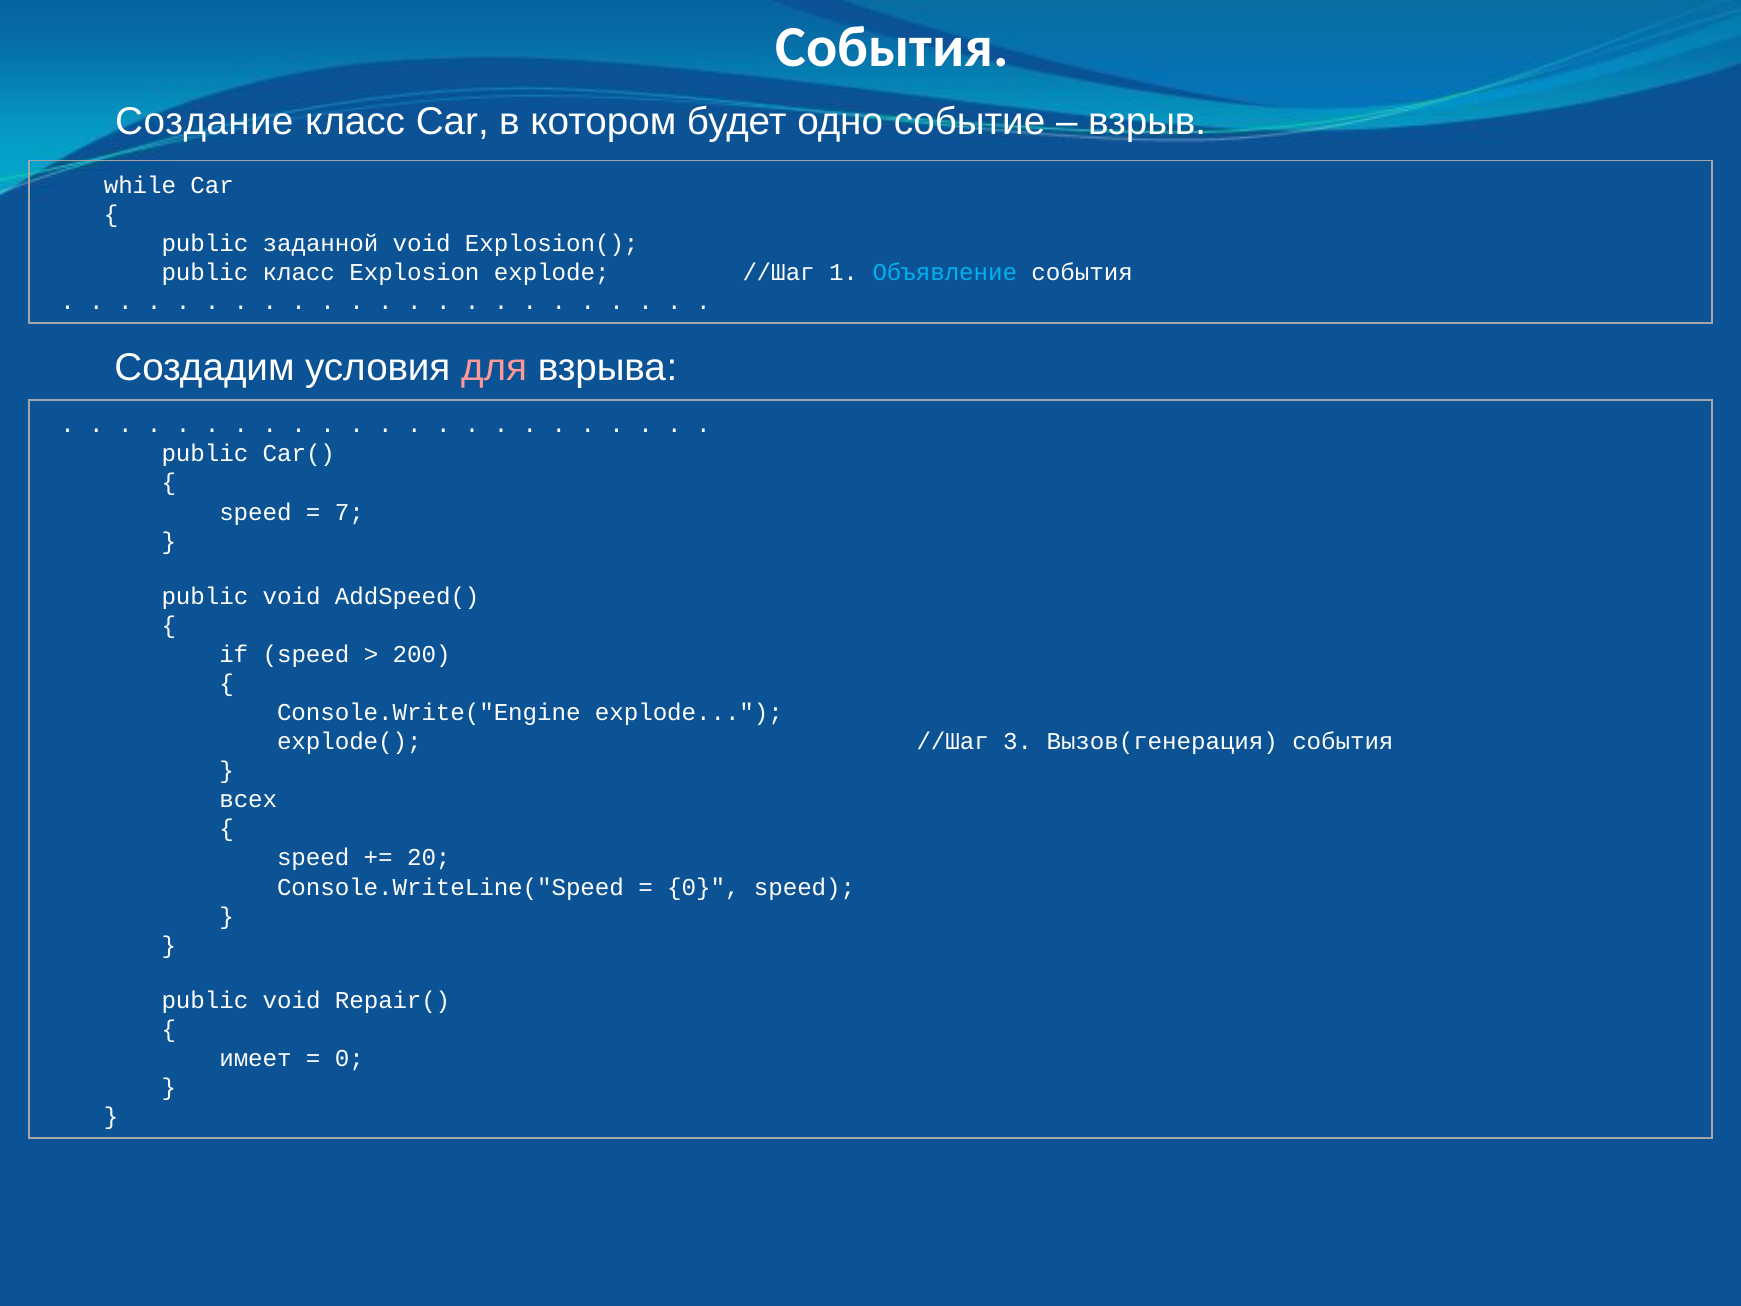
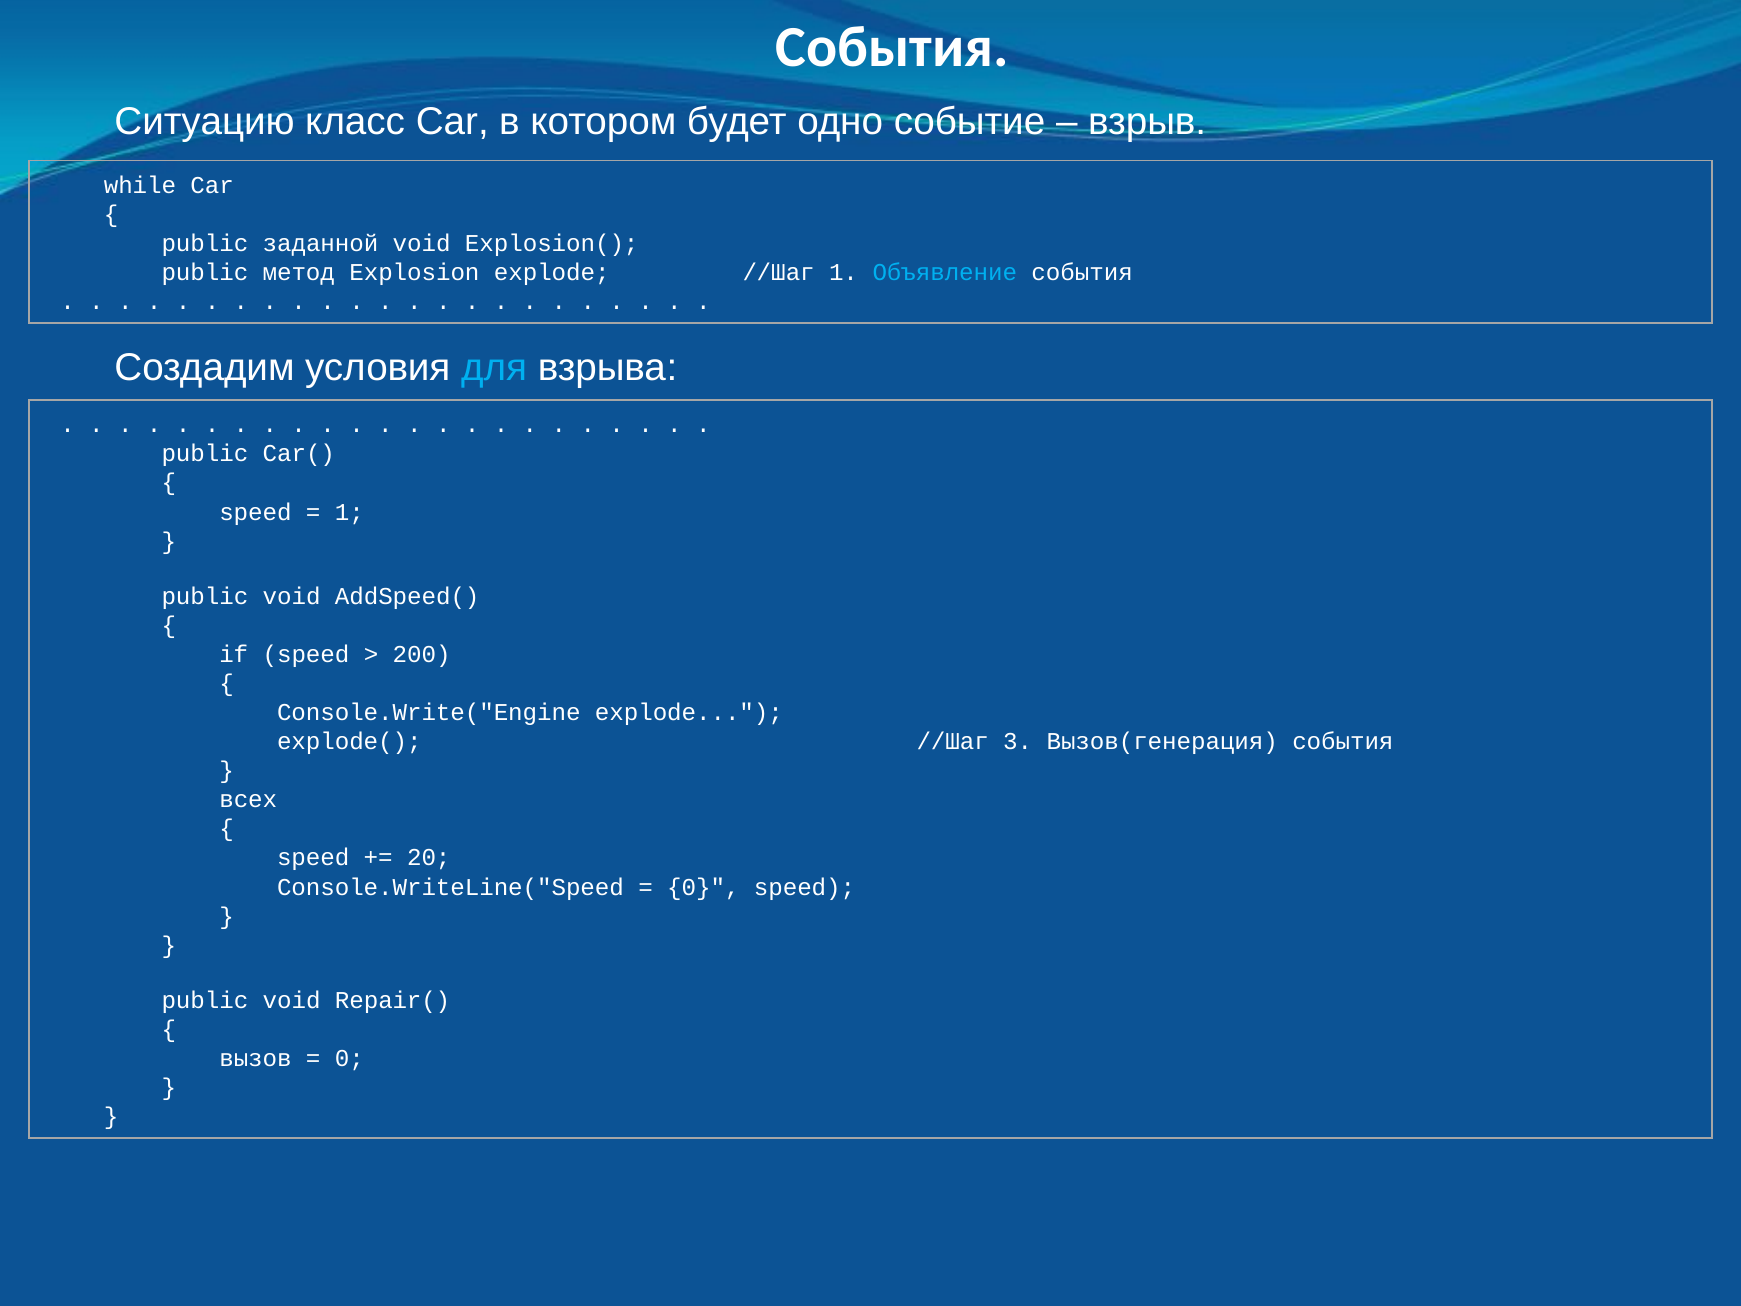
Создание: Создание -> Ситуацию
public класс: класс -> метод
для colour: pink -> light blue
7 at (349, 512): 7 -> 1
имеет: имеет -> вызов
